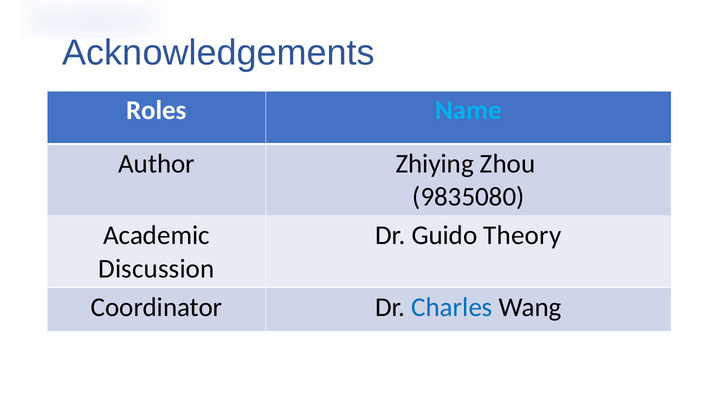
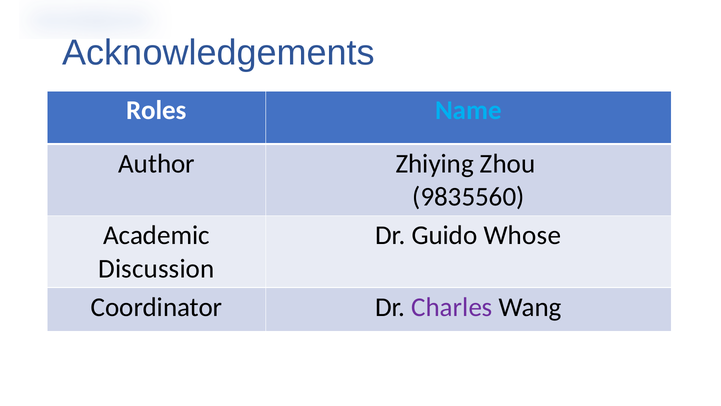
9835080: 9835080 -> 9835560
Theory: Theory -> Whose
Charles colour: blue -> purple
